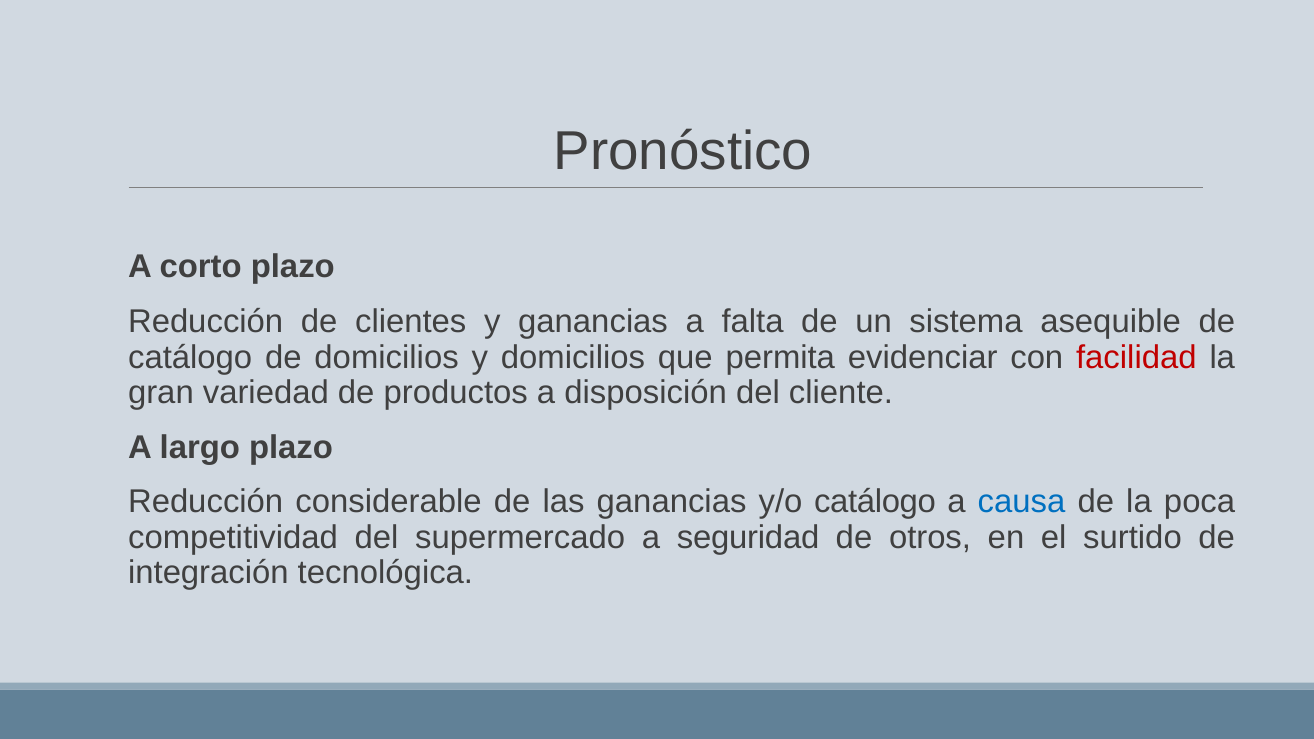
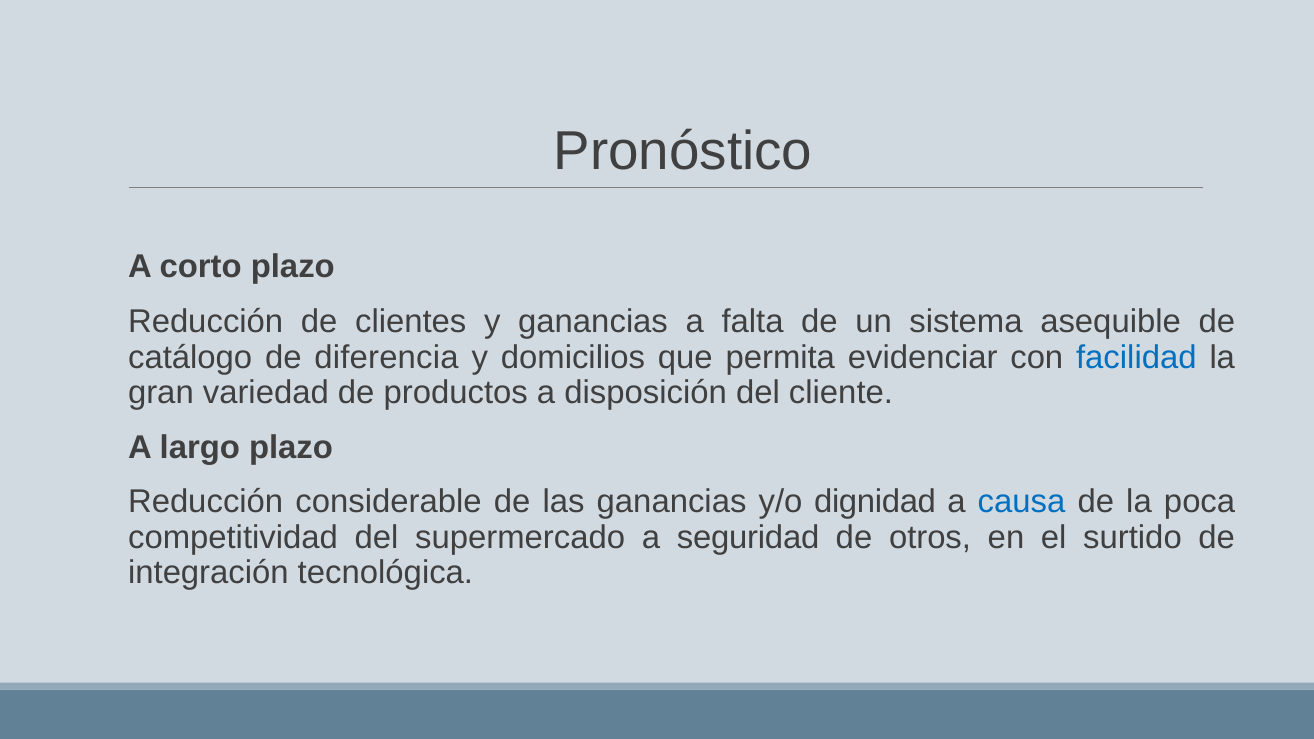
de domicilios: domicilios -> diferencia
facilidad colour: red -> blue
y/o catálogo: catálogo -> dignidad
